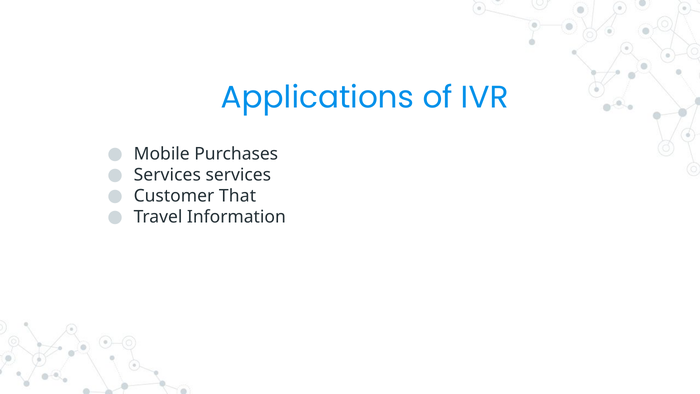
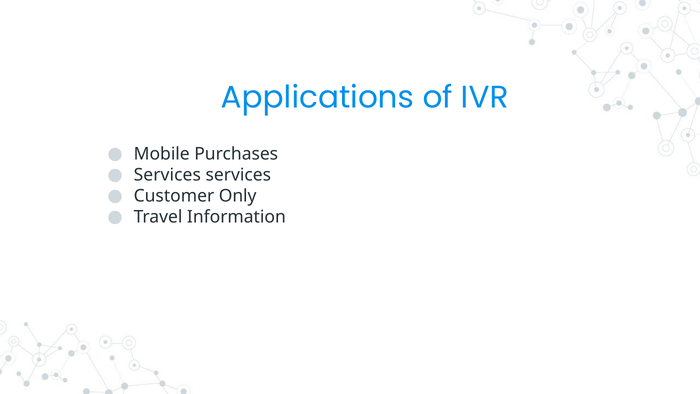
That: That -> Only
